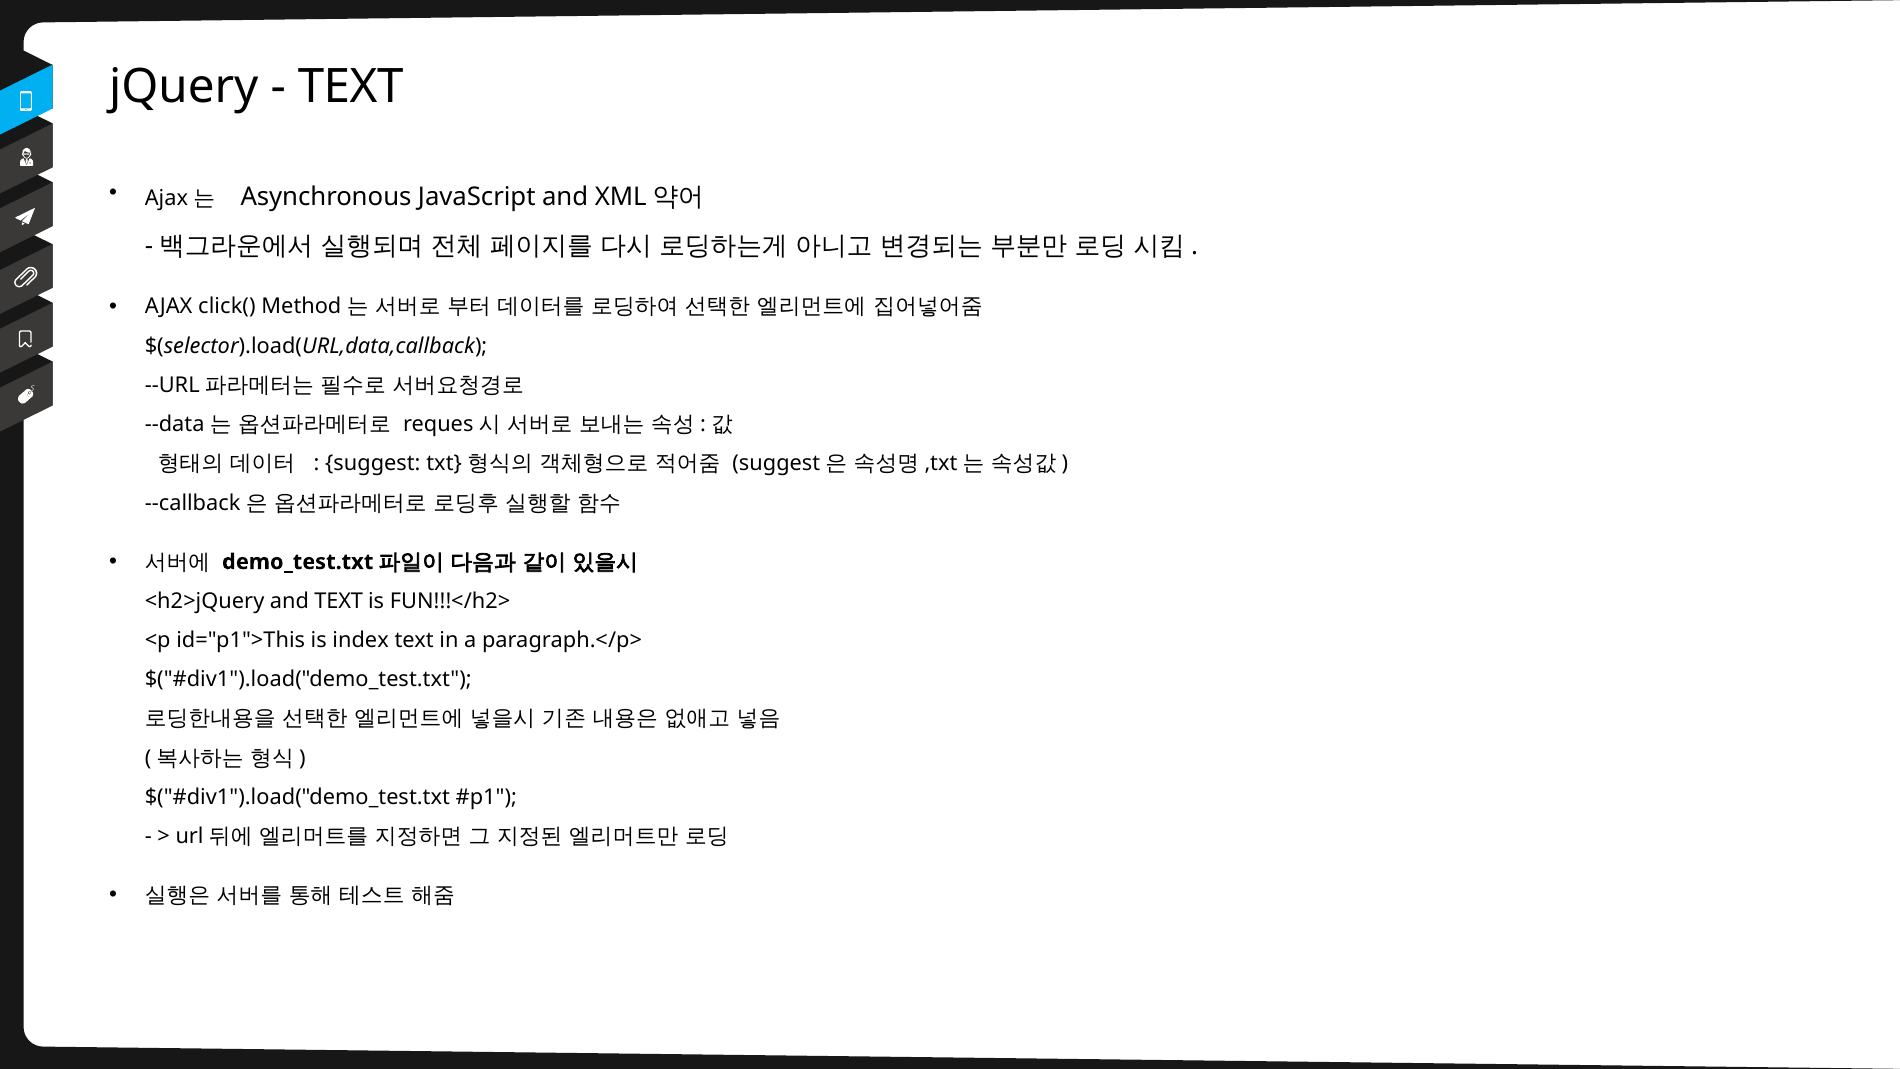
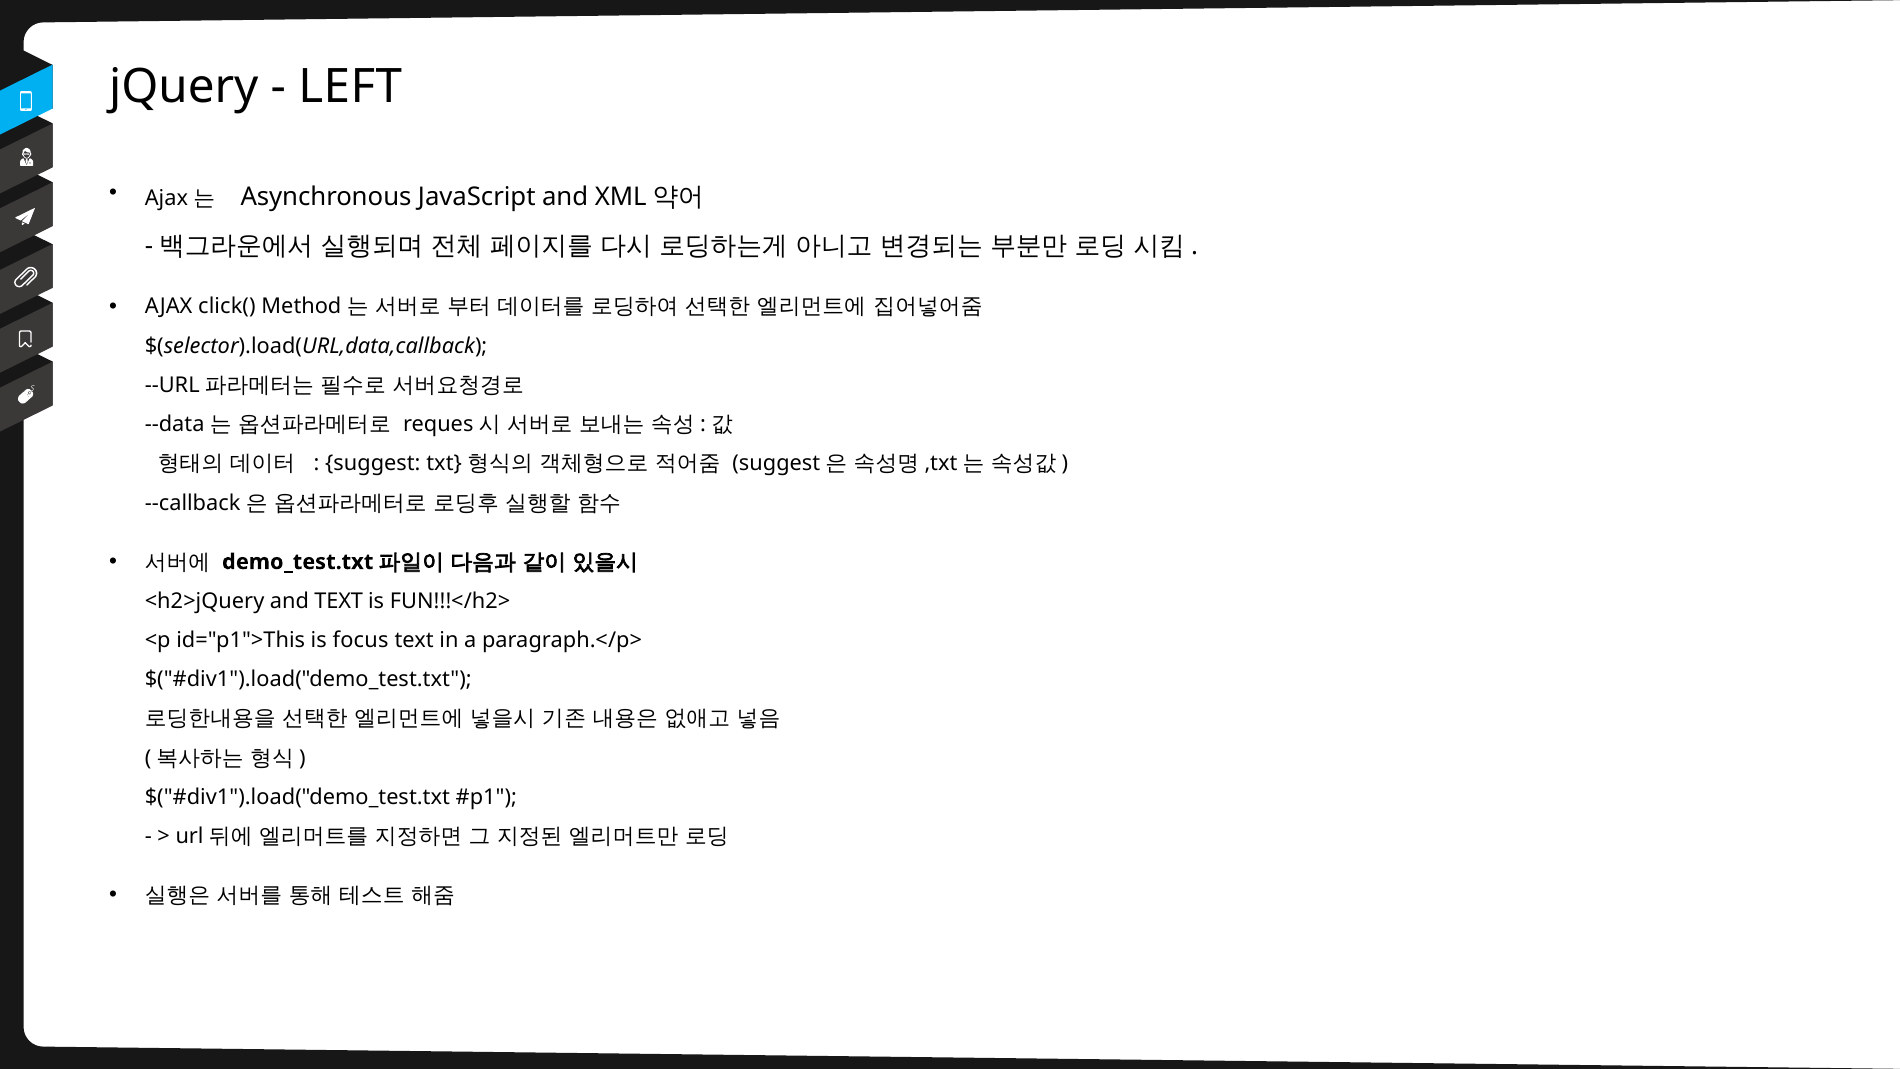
TEXT at (351, 86): TEXT -> LEFT
index: index -> focus
